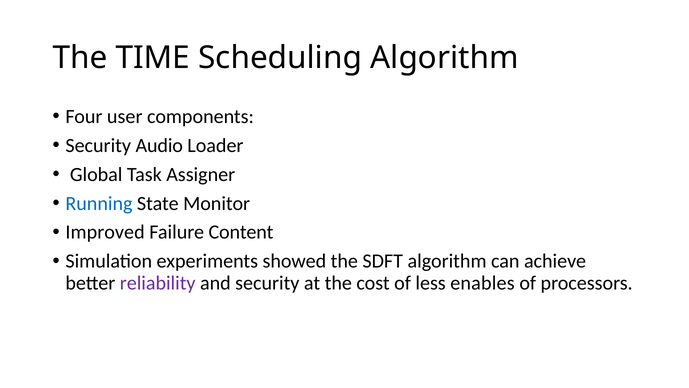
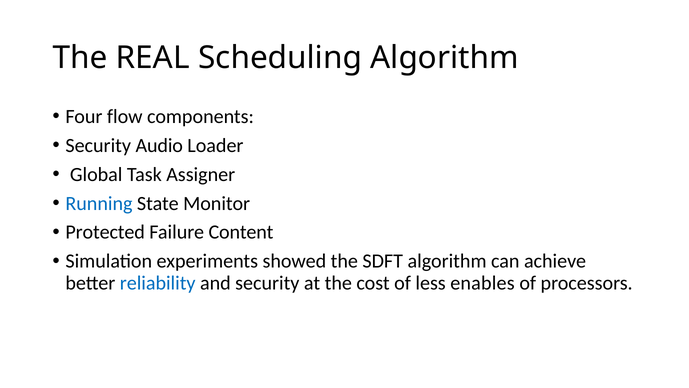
TIME: TIME -> REAL
user: user -> flow
Improved: Improved -> Protected
reliability colour: purple -> blue
